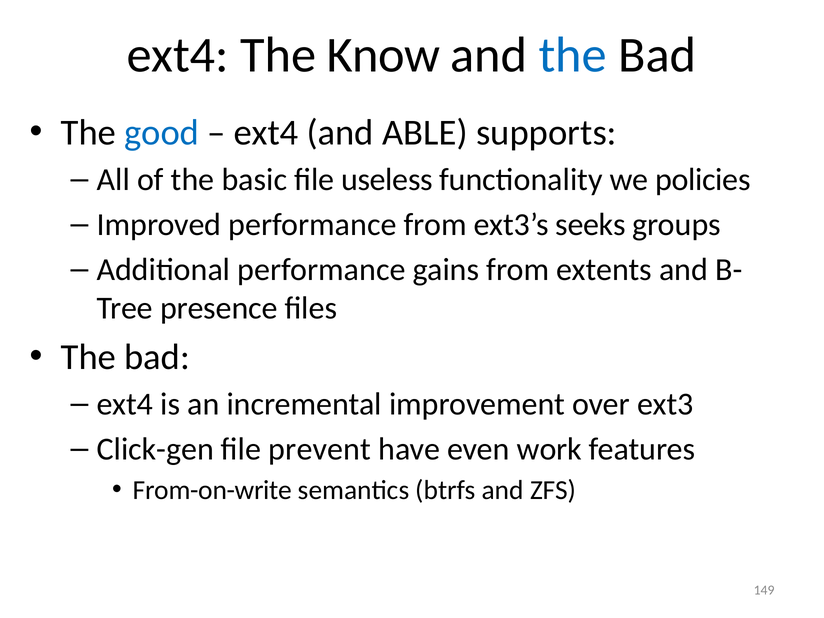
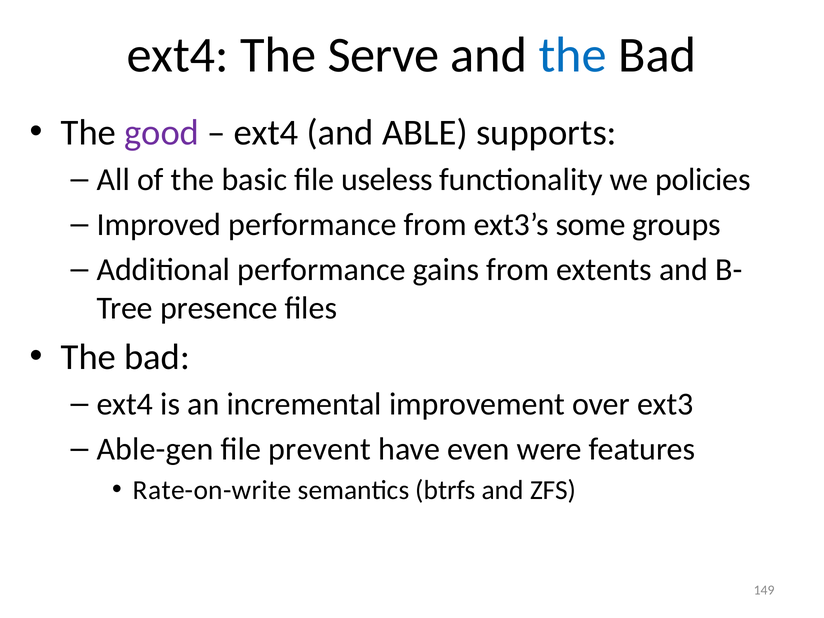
Know: Know -> Serve
good colour: blue -> purple
seeks: seeks -> some
Click-gen: Click-gen -> Able-gen
work: work -> were
From-on-write: From-on-write -> Rate-on-write
